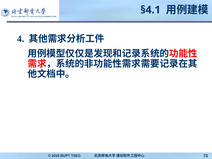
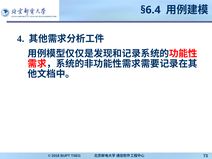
§4.1: §4.1 -> §6.4
